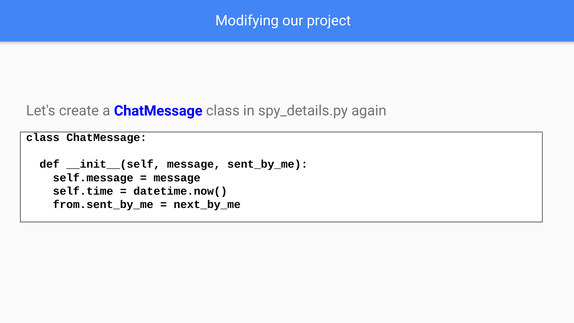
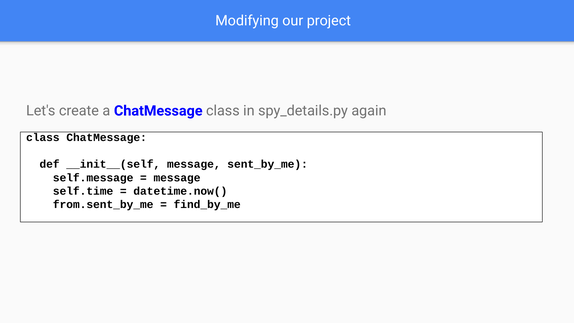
next_by_me: next_by_me -> find_by_me
